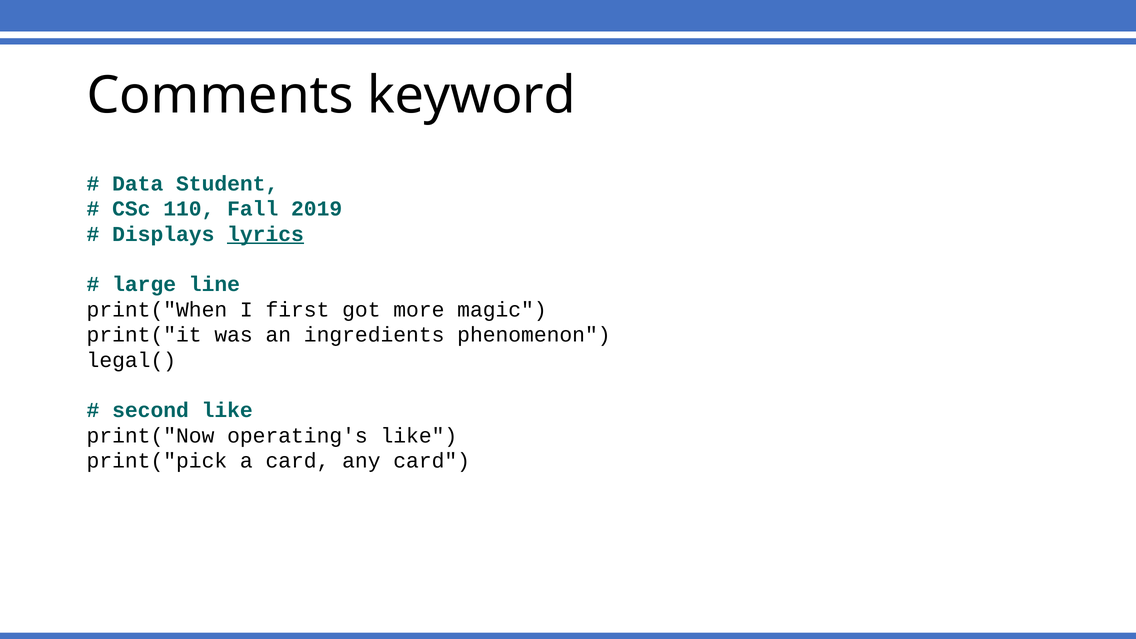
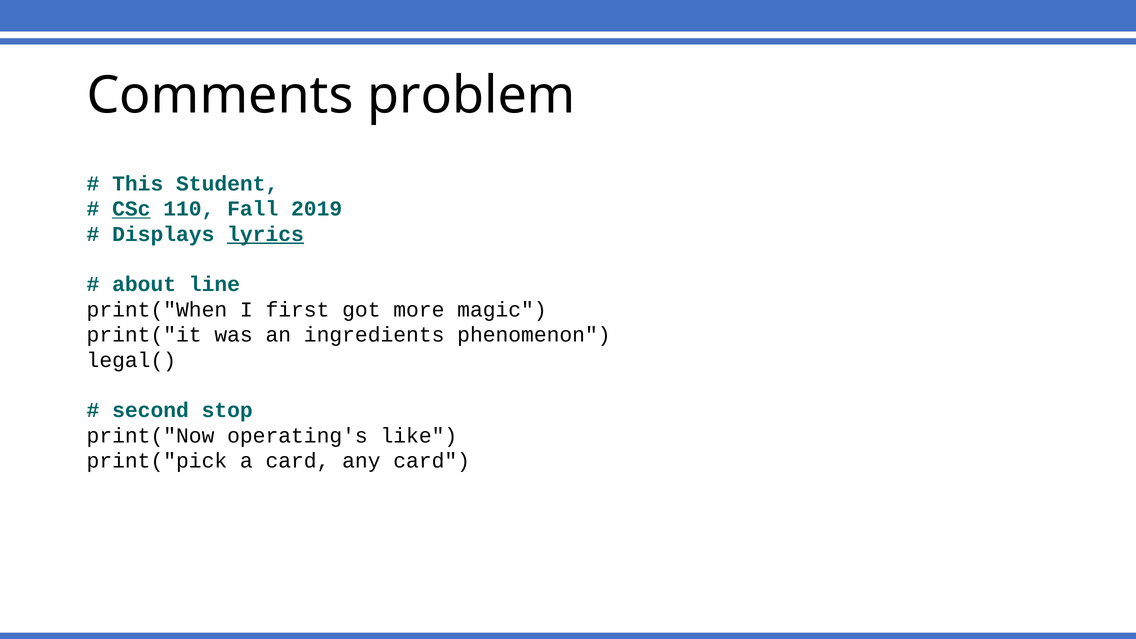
keyword: keyword -> problem
Data: Data -> This
CSc underline: none -> present
large: large -> about
second like: like -> stop
